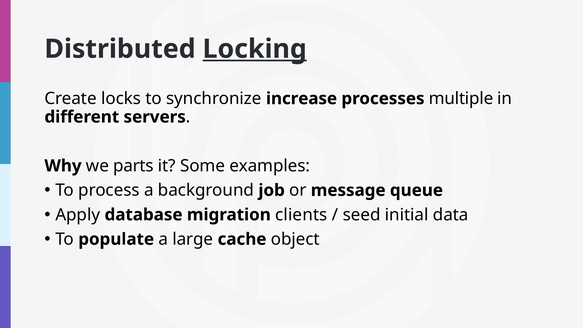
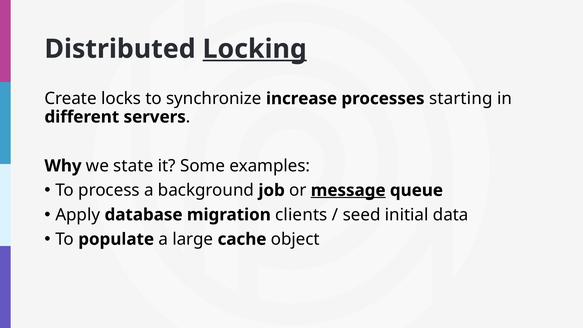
multiple: multiple -> starting
parts: parts -> state
message underline: none -> present
